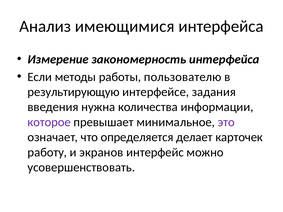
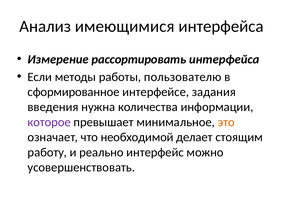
закономерность: закономерность -> рассортировать
результирующую: результирующую -> сформированное
это colour: purple -> orange
определяется: определяется -> необходимой
карточек: карточек -> стоящим
экранов: экранов -> реально
